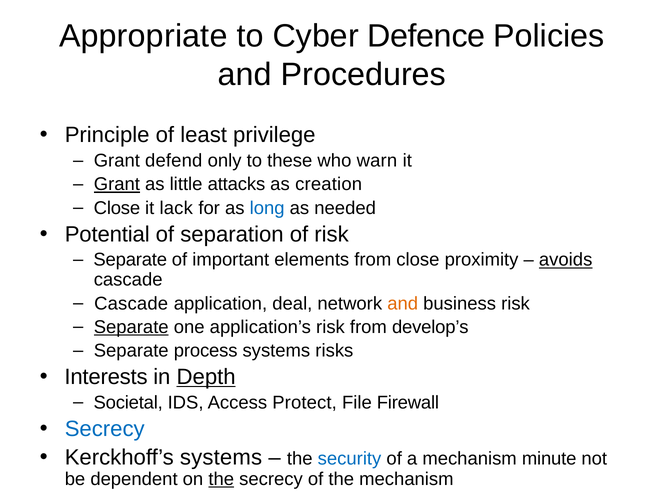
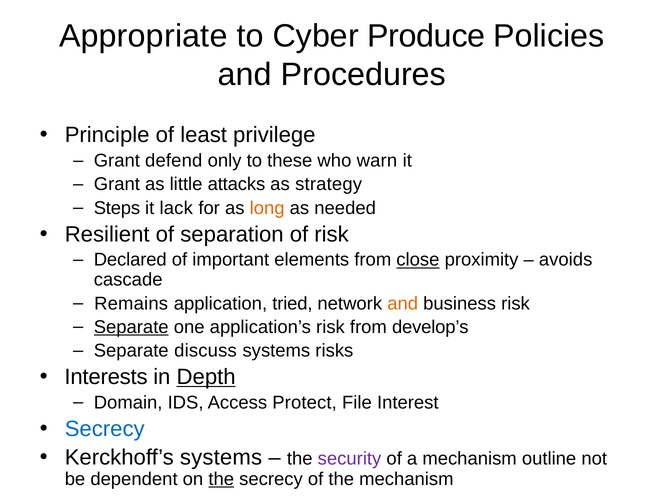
Defence: Defence -> Produce
Grant at (117, 184) underline: present -> none
creation: creation -> strategy
Close at (117, 208): Close -> Steps
long colour: blue -> orange
Potential: Potential -> Resilient
Separate at (130, 260): Separate -> Declared
close at (418, 260) underline: none -> present
avoids underline: present -> none
Cascade at (131, 303): Cascade -> Remains
deal: deal -> tried
process: process -> discuss
Societal: Societal -> Domain
Firewall: Firewall -> Interest
security colour: blue -> purple
minute: minute -> outline
